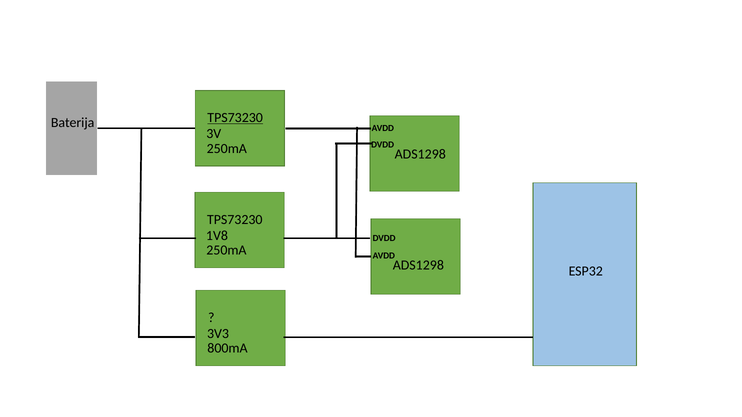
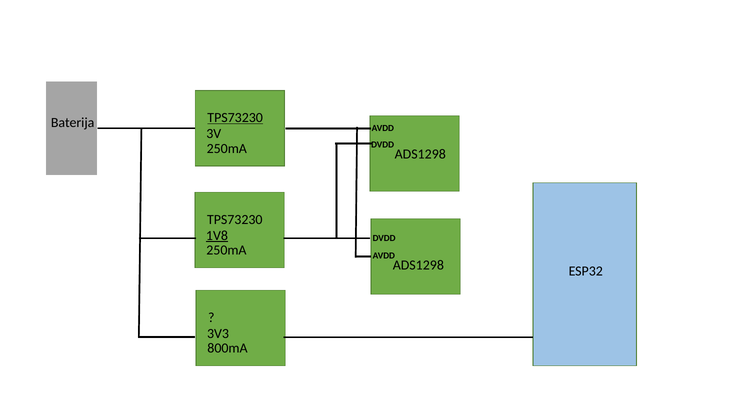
1V8 underline: none -> present
